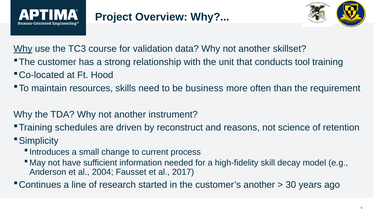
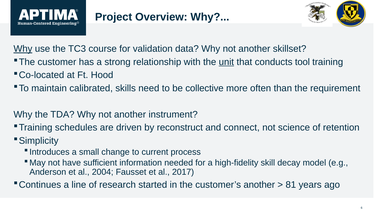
unit underline: none -> present
resources: resources -> calibrated
business: business -> collective
reasons: reasons -> connect
30: 30 -> 81
